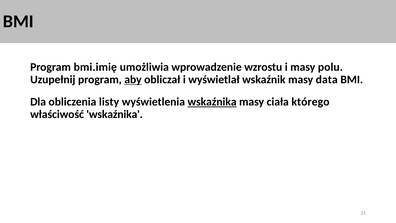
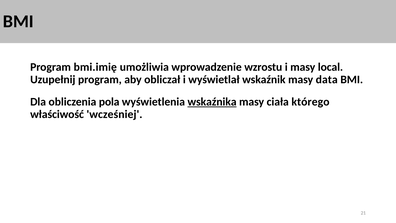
polu: polu -> local
aby underline: present -> none
listy: listy -> pola
właściwość wskaźnika: wskaźnika -> wcześniej
